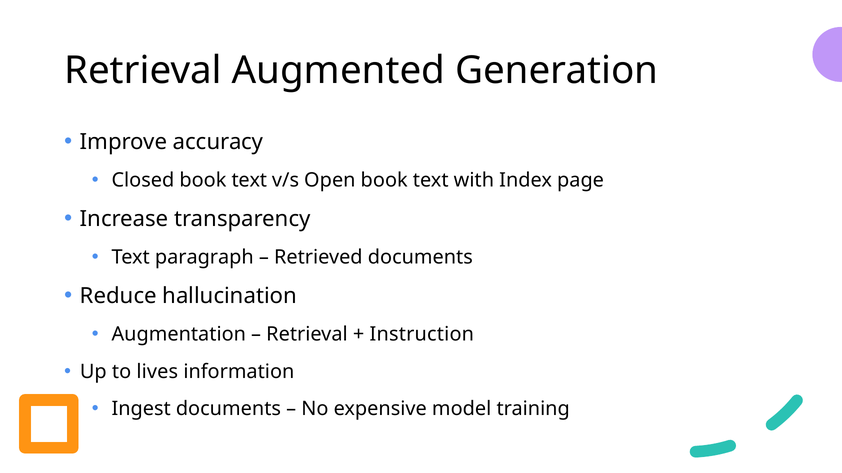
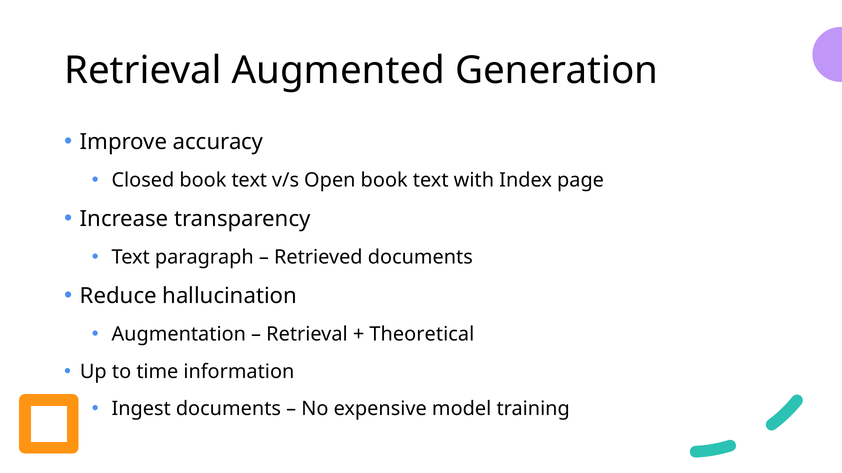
Instruction: Instruction -> Theoretical
lives: lives -> time
